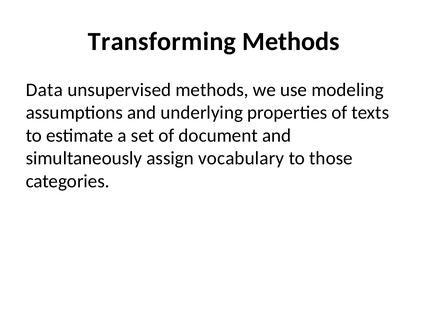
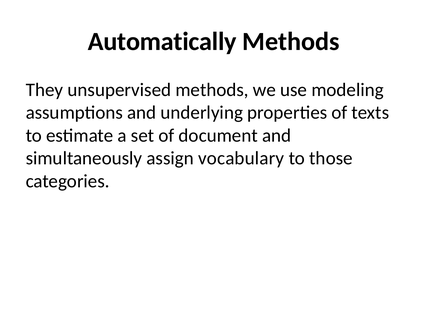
Transforming: Transforming -> Automatically
Data: Data -> They
